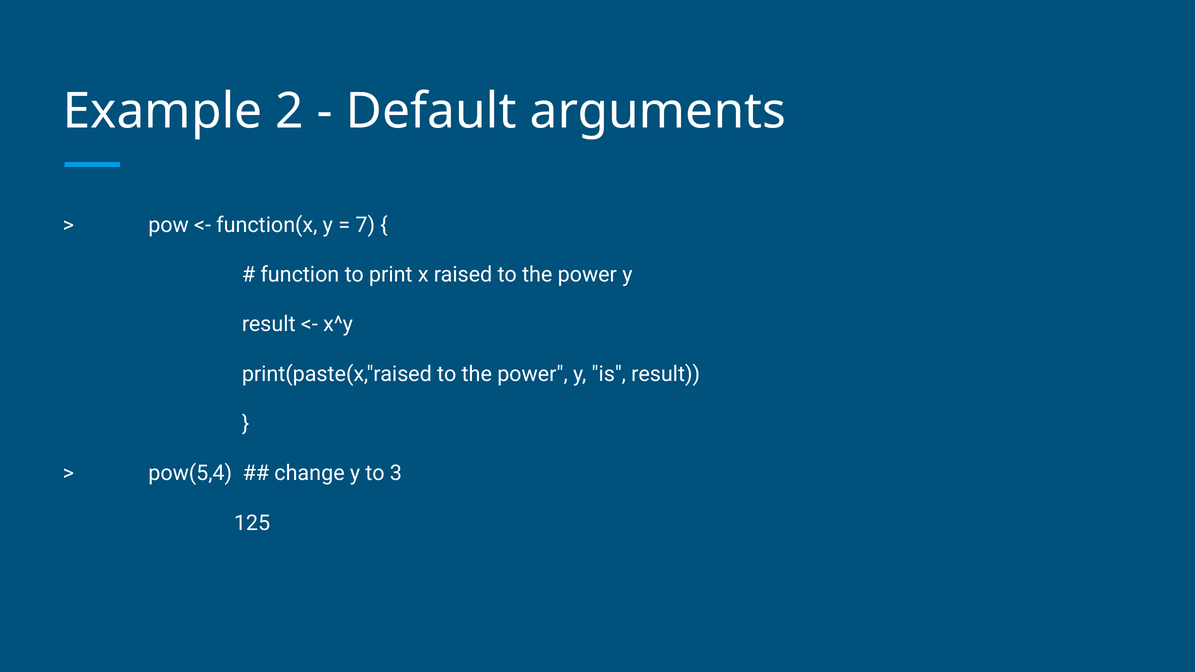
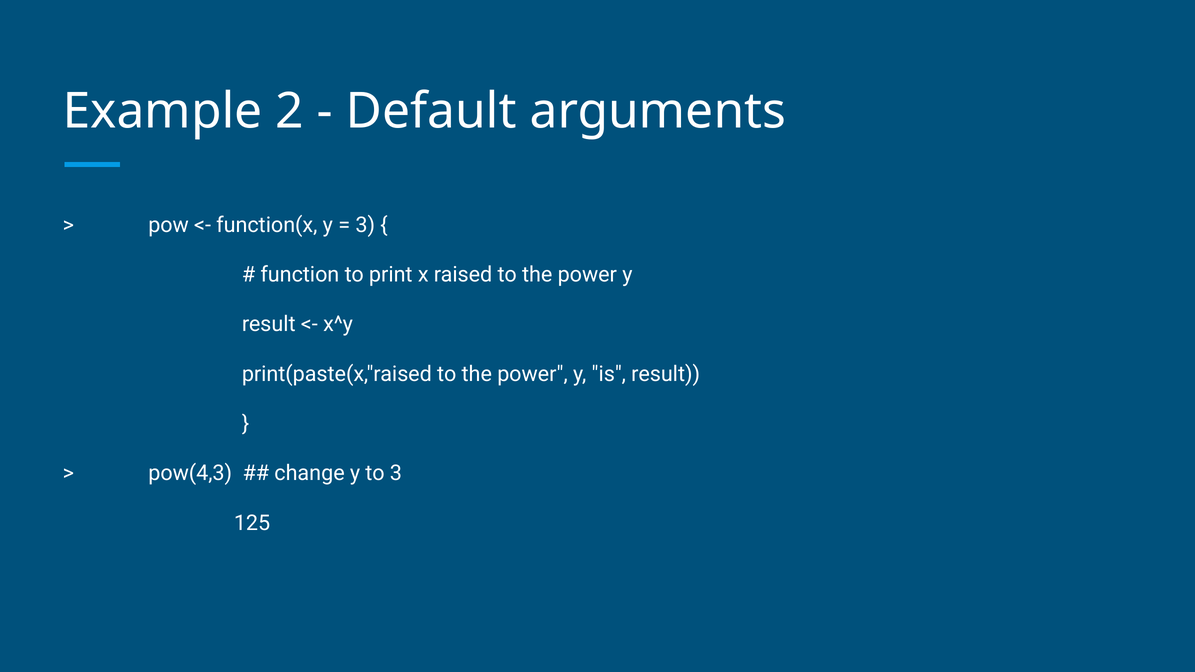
7 at (365, 225): 7 -> 3
pow(5,4: pow(5,4 -> pow(4,3
